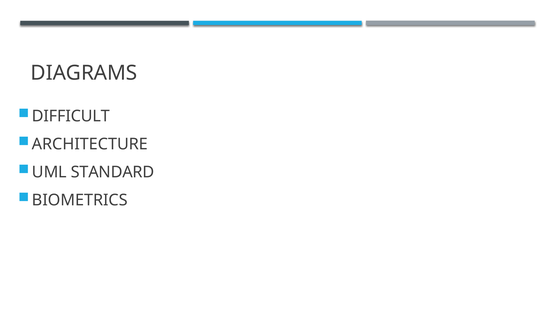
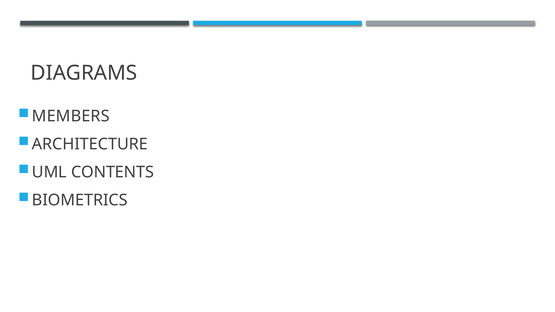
DIFFICULT: DIFFICULT -> MEMBERS
STANDARD: STANDARD -> CONTENTS
